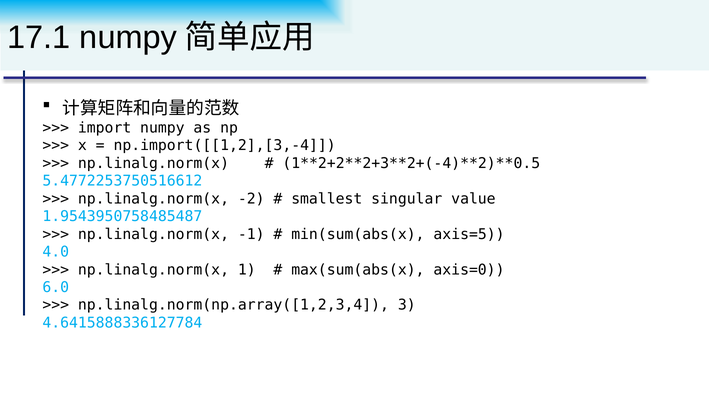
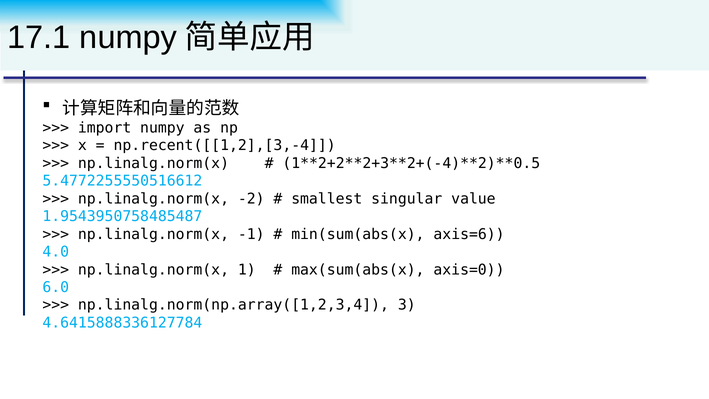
np.import([[1,2],[3,-4: np.import([[1,2],[3,-4 -> np.recent([[1,2],[3,-4
5.4772253750516612: 5.4772253750516612 -> 5.4772255550516612
axis=5: axis=5 -> axis=6
